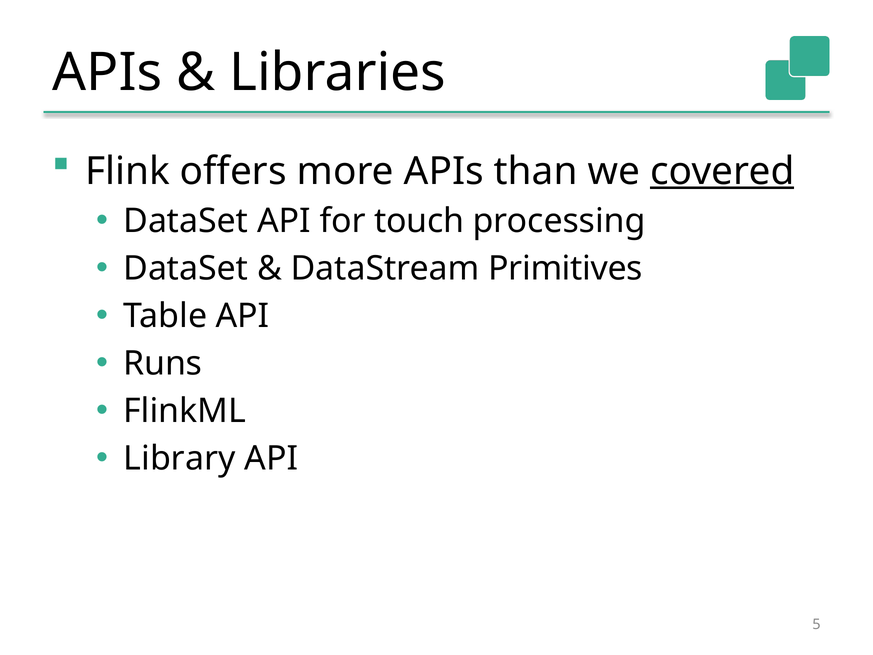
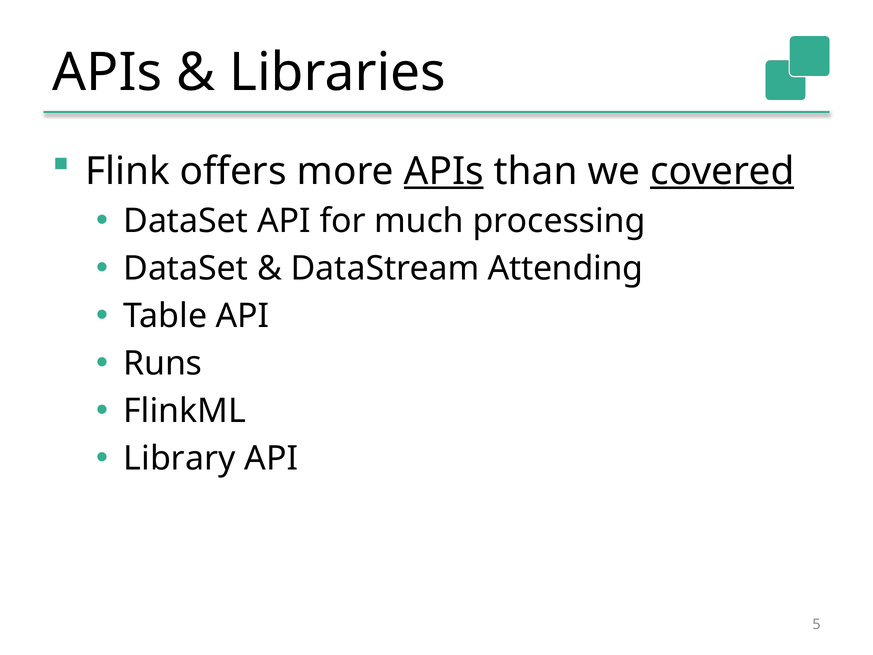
APIs at (444, 171) underline: none -> present
touch: touch -> much
Primitives: Primitives -> Attending
